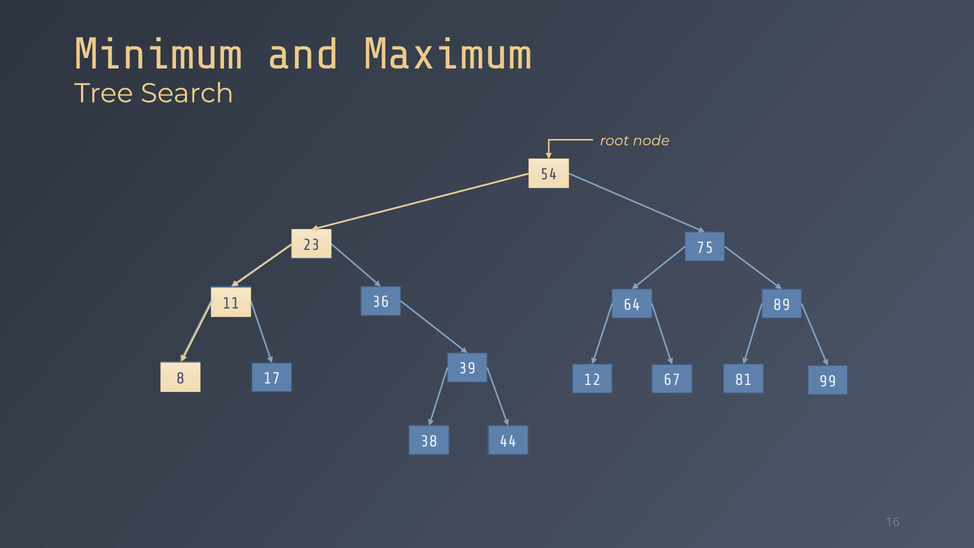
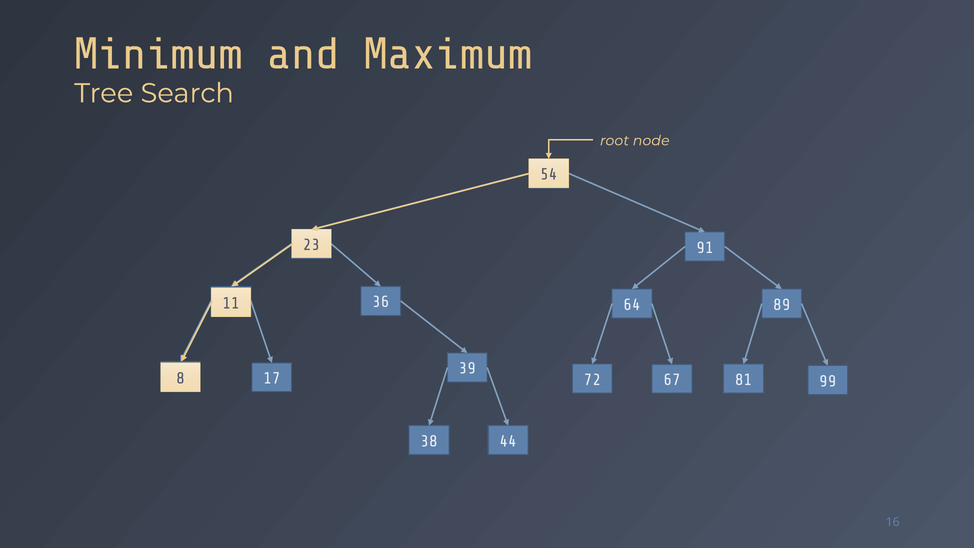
75: 75 -> 91
12: 12 -> 72
